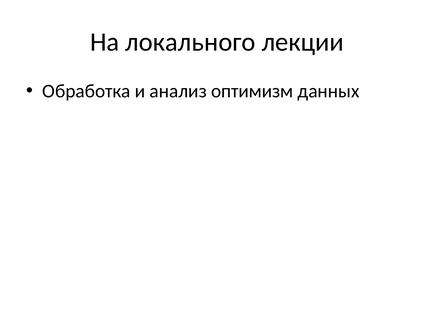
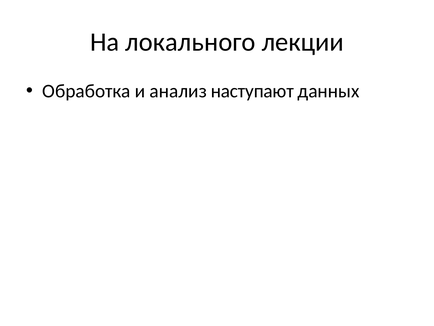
оптимизм: оптимизм -> наступают
